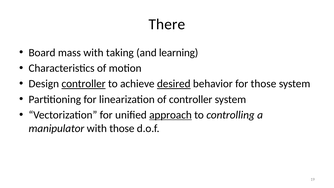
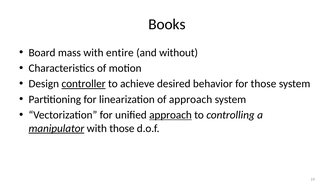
There: There -> Books
taking: taking -> entire
learning: learning -> without
desired underline: present -> none
of controller: controller -> approach
manipulator underline: none -> present
